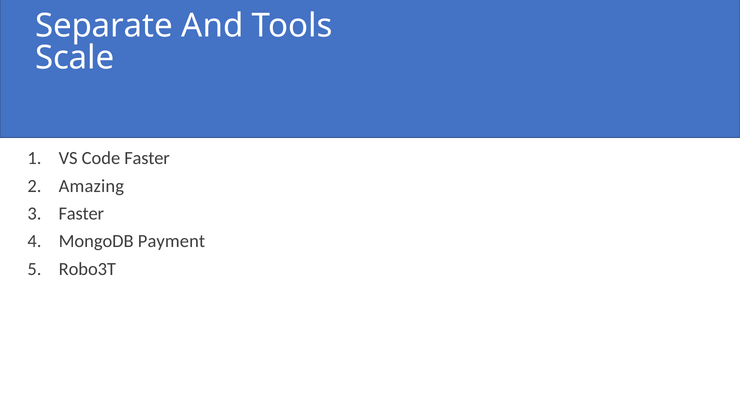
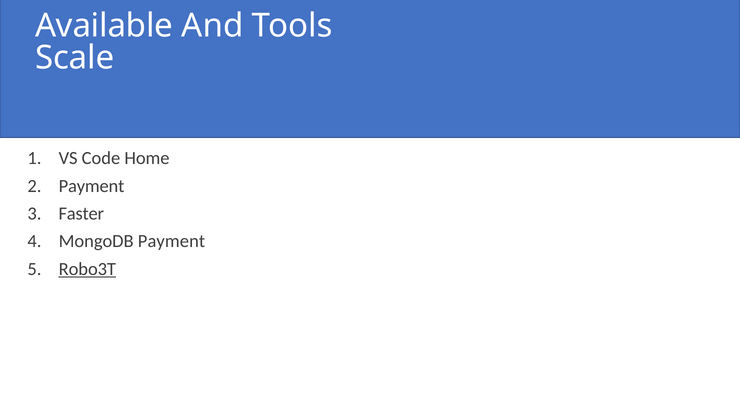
Separate: Separate -> Available
Code Faster: Faster -> Home
Amazing at (91, 186): Amazing -> Payment
Robo3T underline: none -> present
